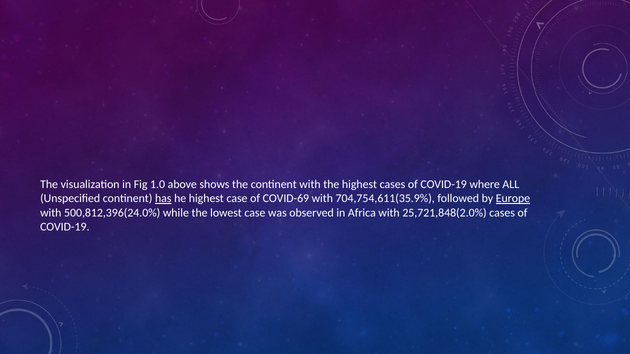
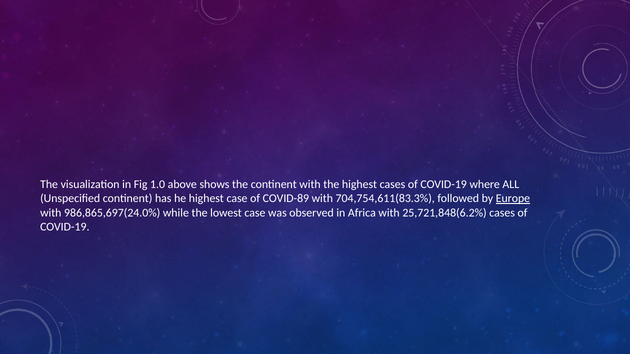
has underline: present -> none
COVID-69: COVID-69 -> COVID-89
704,754,611(35.9%: 704,754,611(35.9% -> 704,754,611(83.3%
500,812,396(24.0%: 500,812,396(24.0% -> 986,865,697(24.0%
25,721,848(2.0%: 25,721,848(2.0% -> 25,721,848(6.2%
